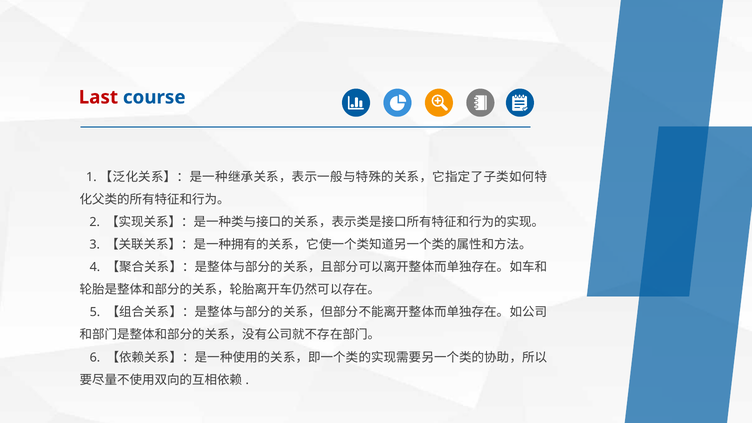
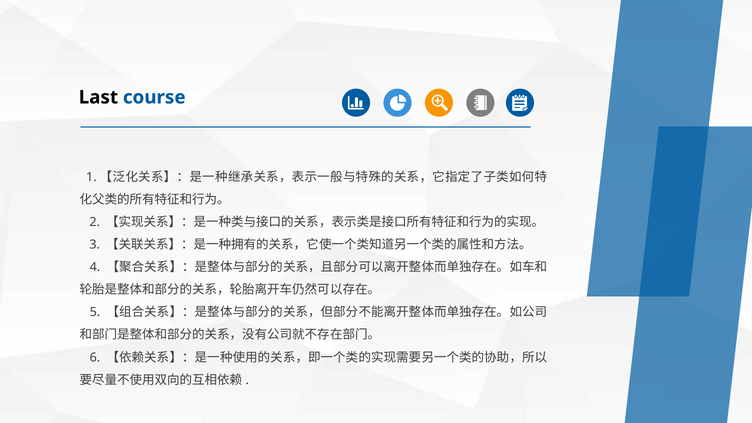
Last colour: red -> black
